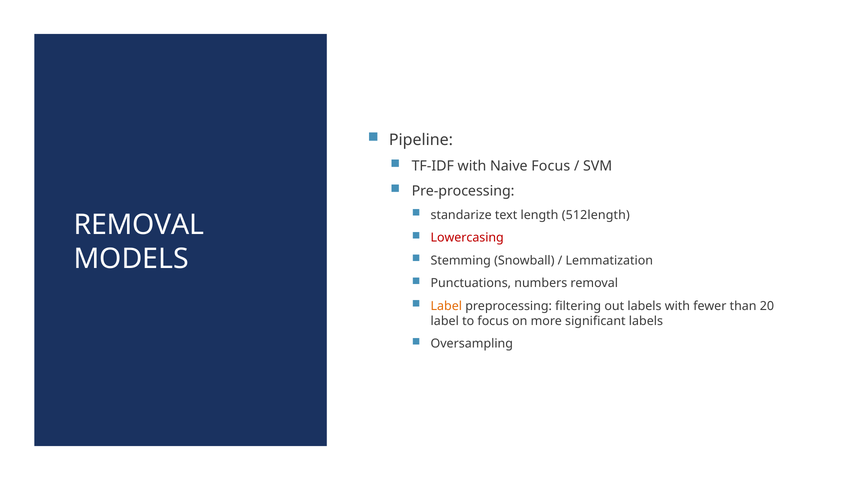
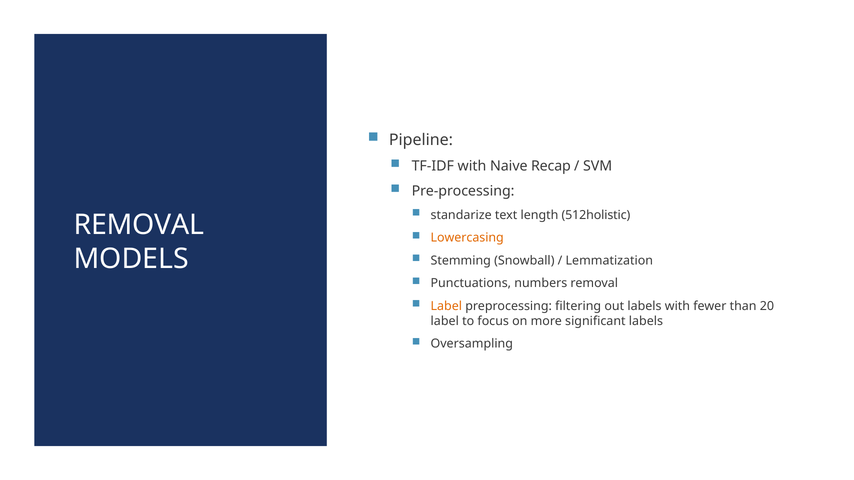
Naive Focus: Focus -> Recap
512length: 512length -> 512holistic
Lowercasing colour: red -> orange
